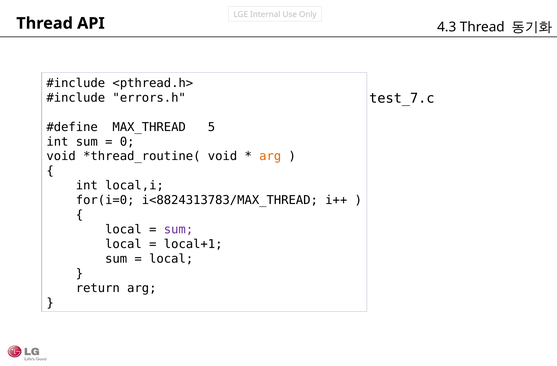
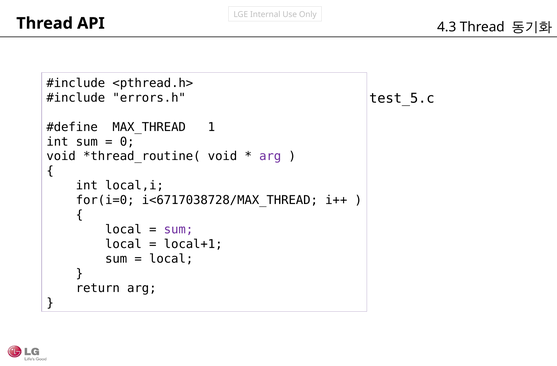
test_7.c: test_7.c -> test_5.c
5: 5 -> 1
arg at (270, 156) colour: orange -> purple
i<8824313783/MAX_THREAD: i<8824313783/MAX_THREAD -> i<6717038728/MAX_THREAD
